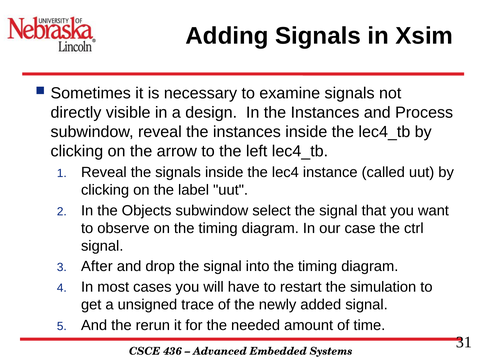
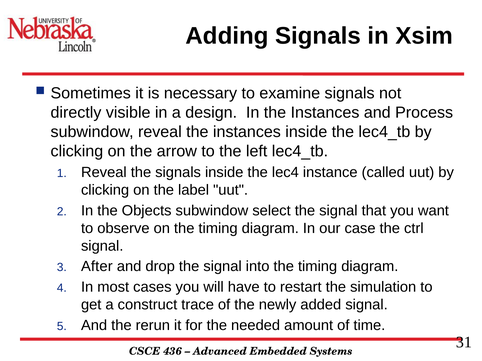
unsigned: unsigned -> construct
